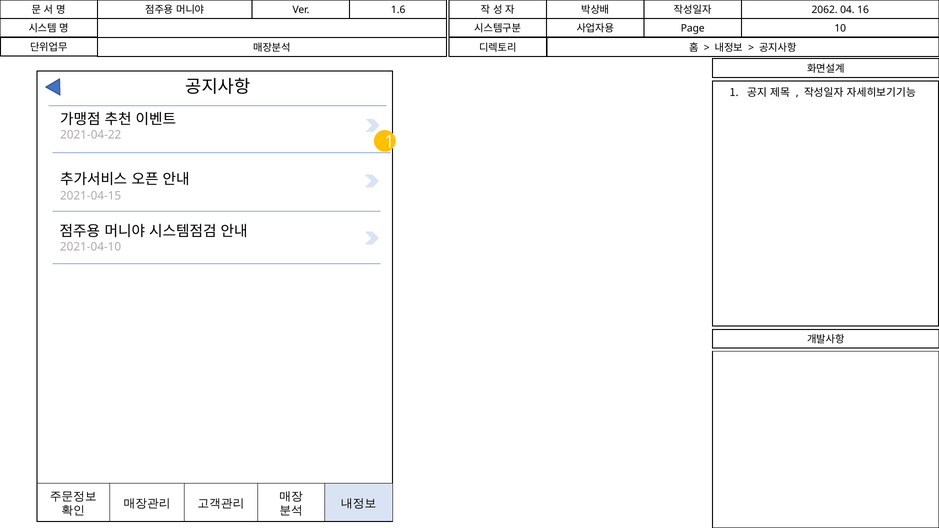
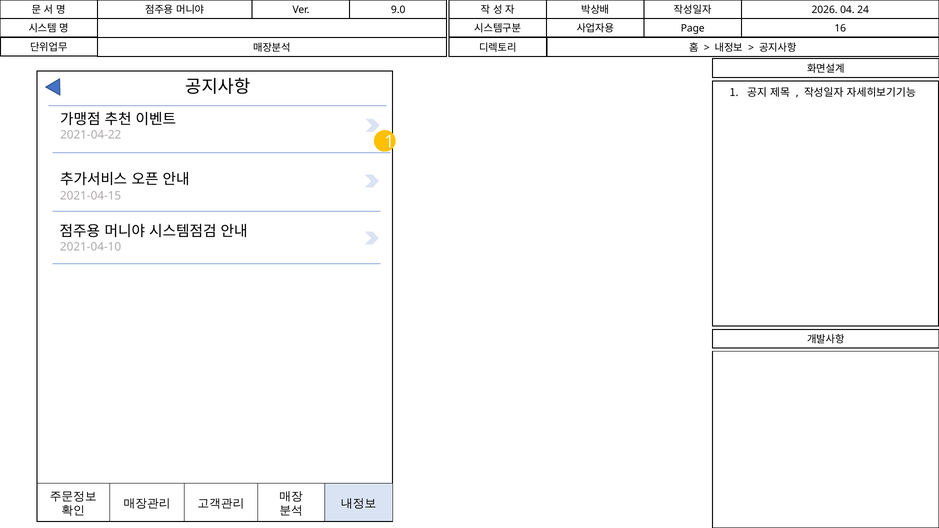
2062: 2062 -> 2026
16: 16 -> 24
1.6: 1.6 -> 9.0
10: 10 -> 16
